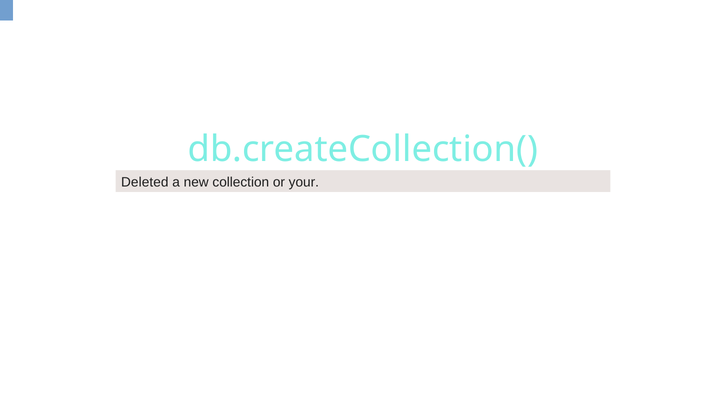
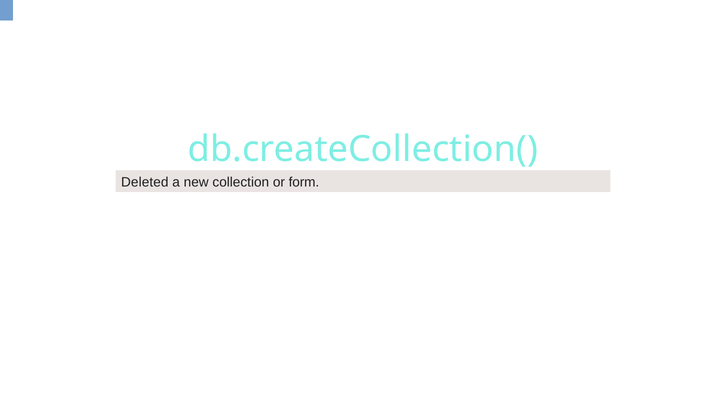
your: your -> form
